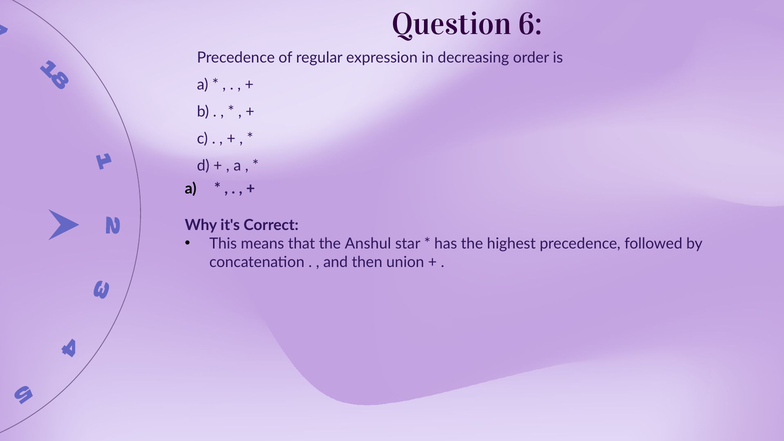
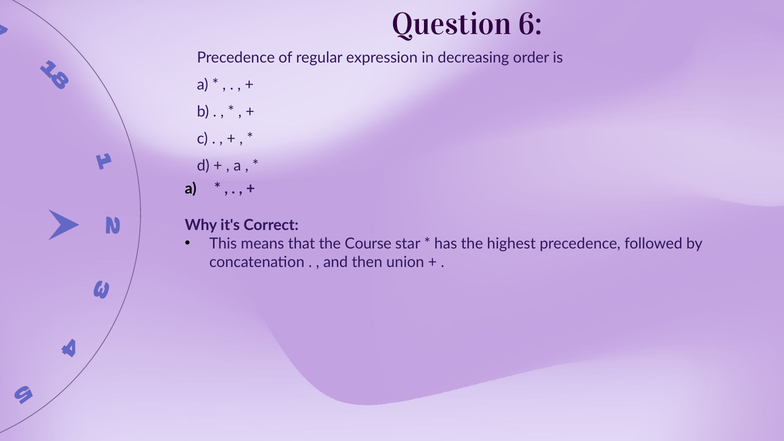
Anshul: Anshul -> Course
